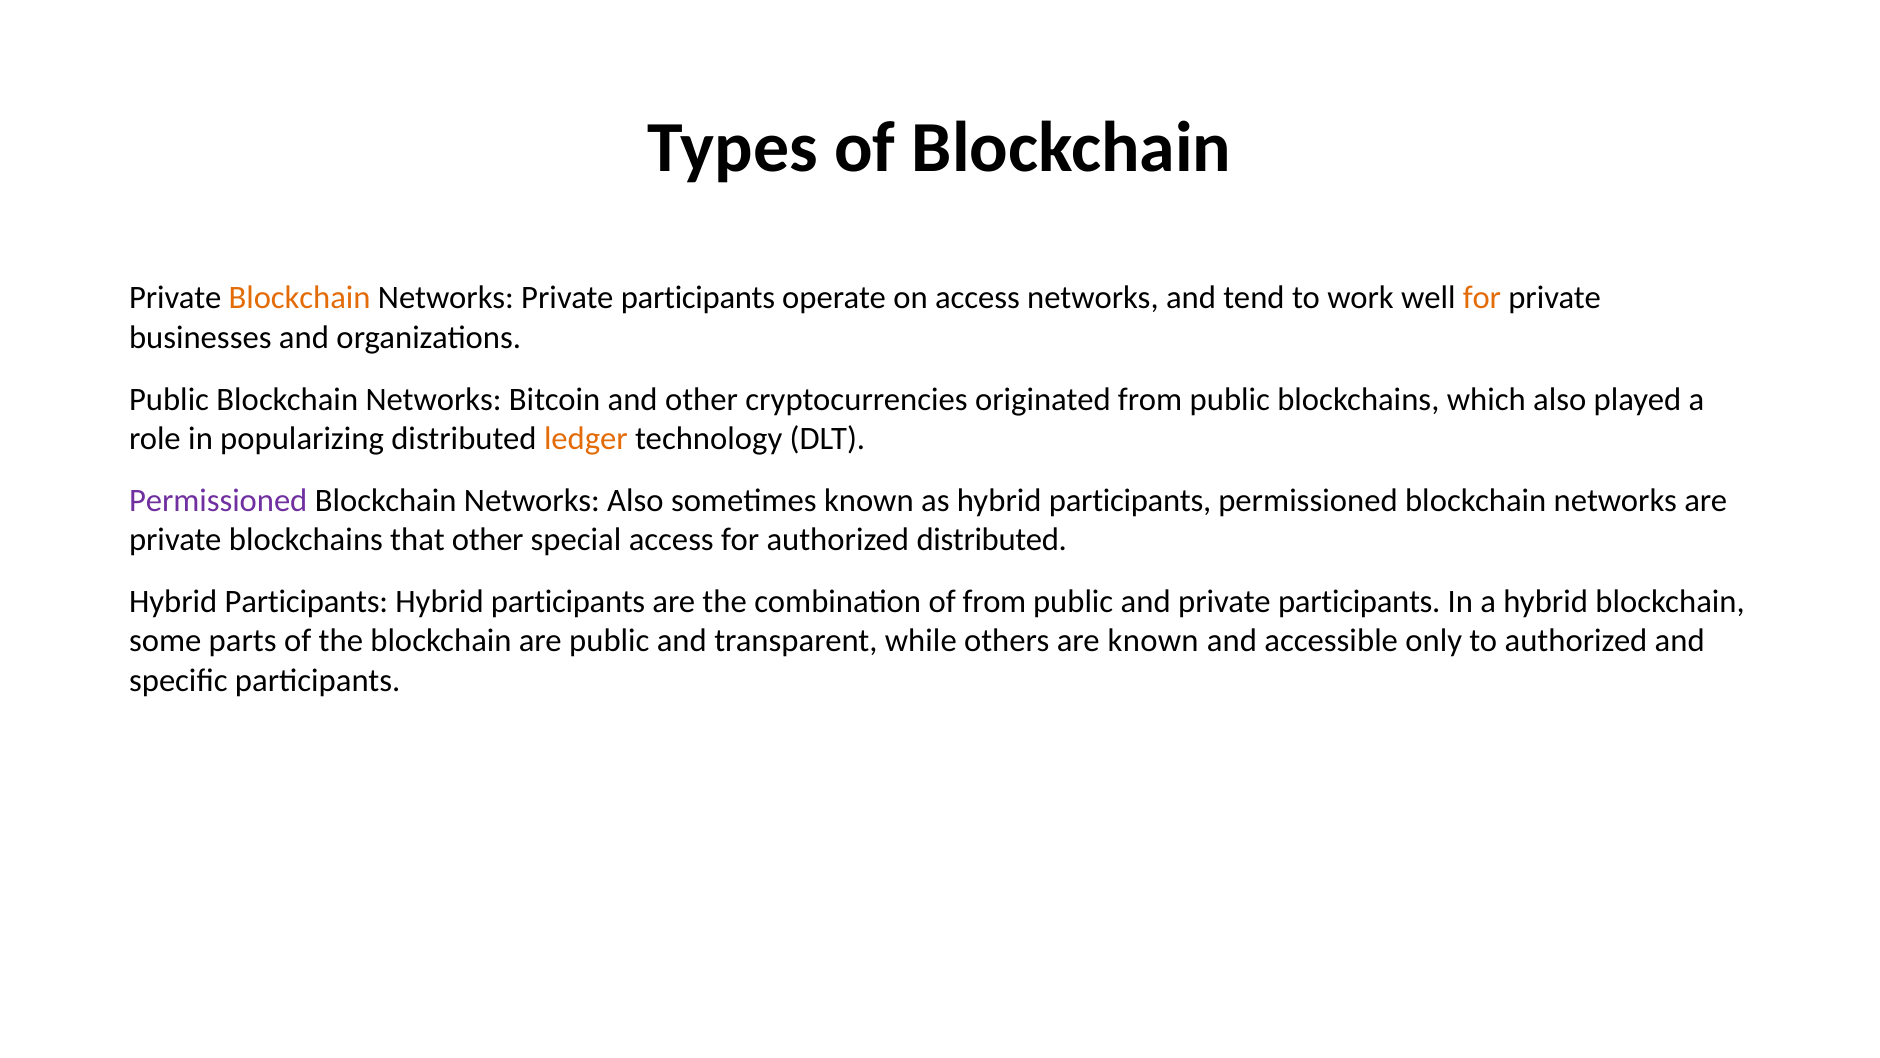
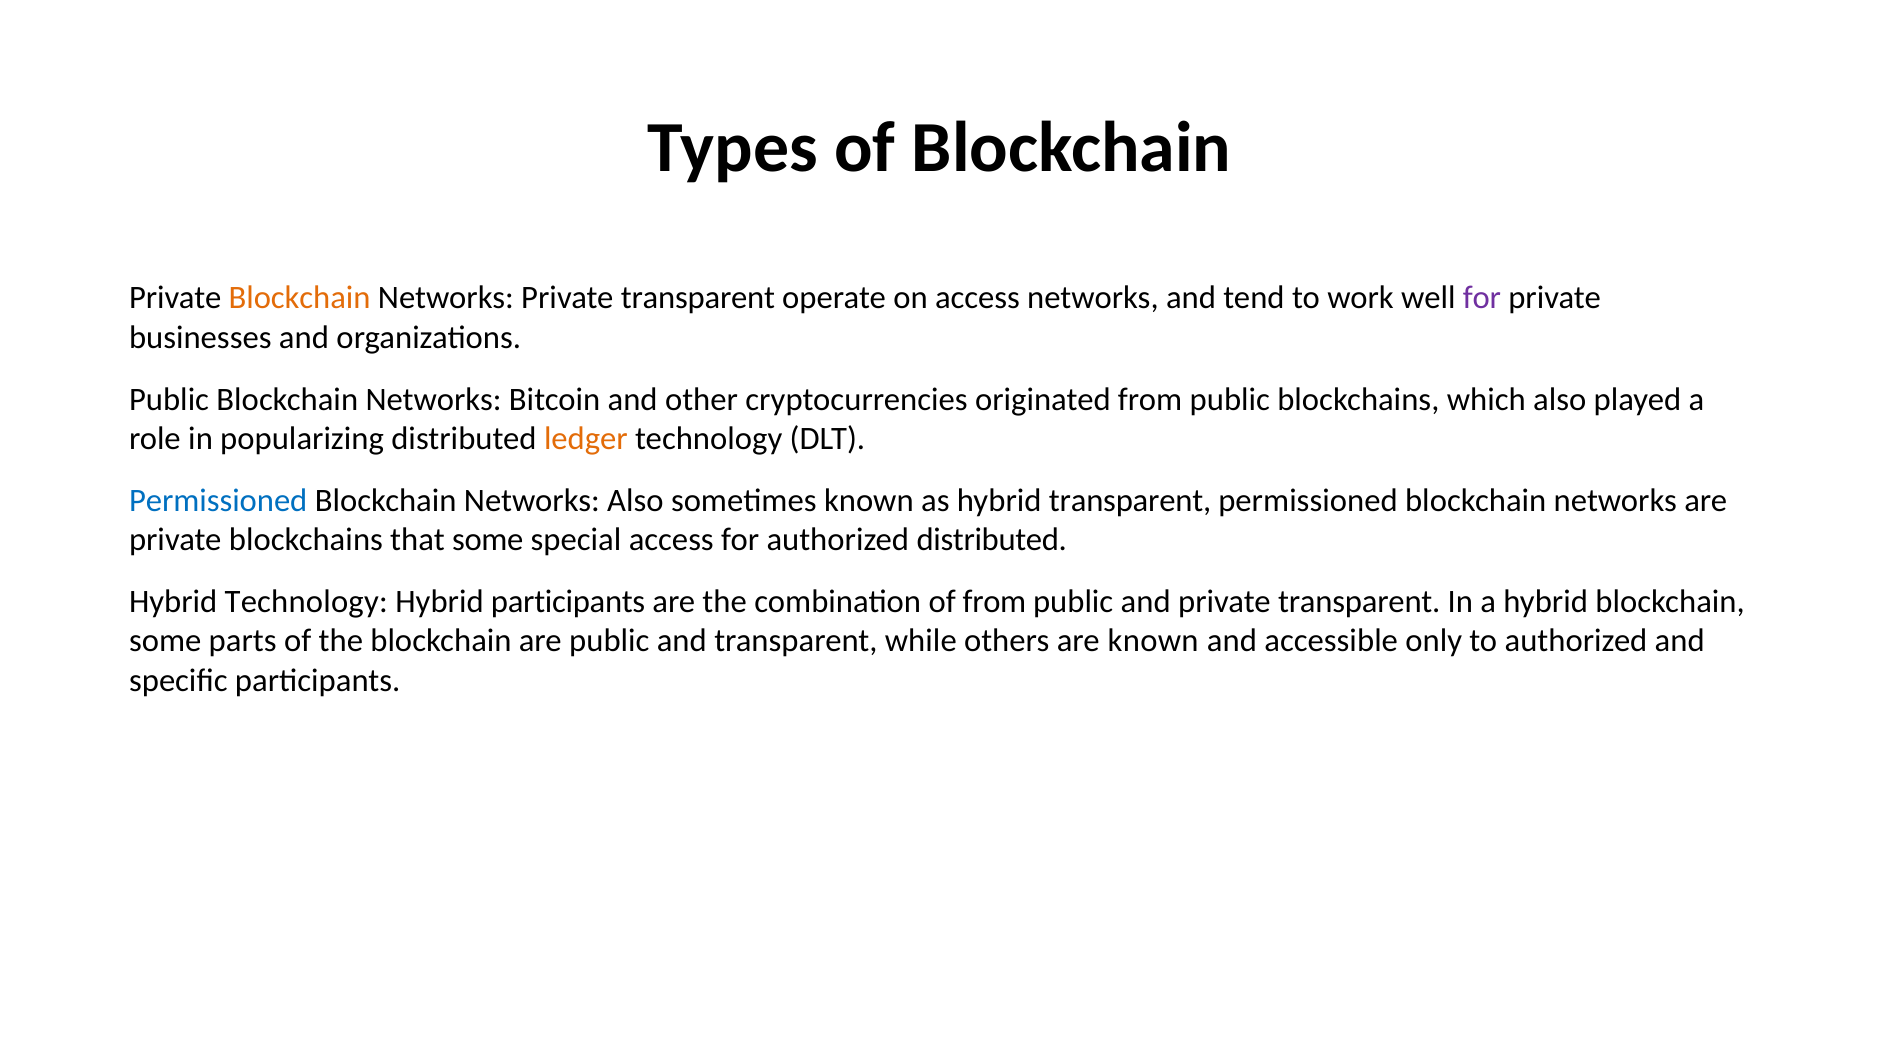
Networks Private participants: participants -> transparent
for at (1482, 298) colour: orange -> purple
Permissioned at (218, 500) colour: purple -> blue
as hybrid participants: participants -> transparent
that other: other -> some
Participants at (306, 602): Participants -> Technology
and private participants: participants -> transparent
